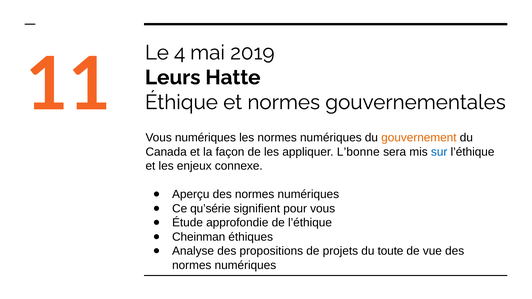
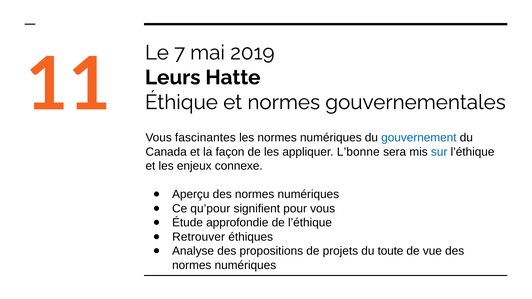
4: 4 -> 7
Vous numériques: numériques -> fascinantes
gouvernement colour: orange -> blue
qu’série: qu’série -> qu’pour
Cheinman: Cheinman -> Retrouver
